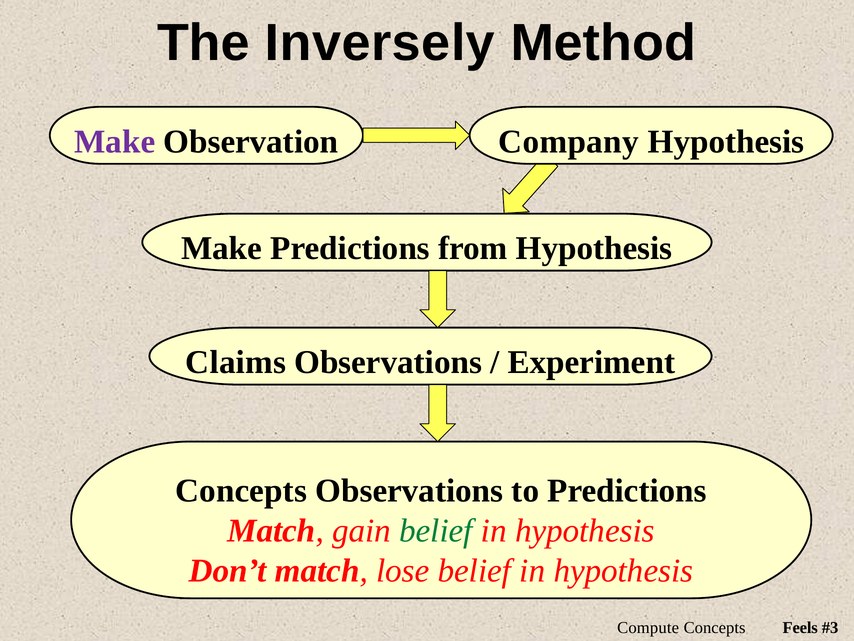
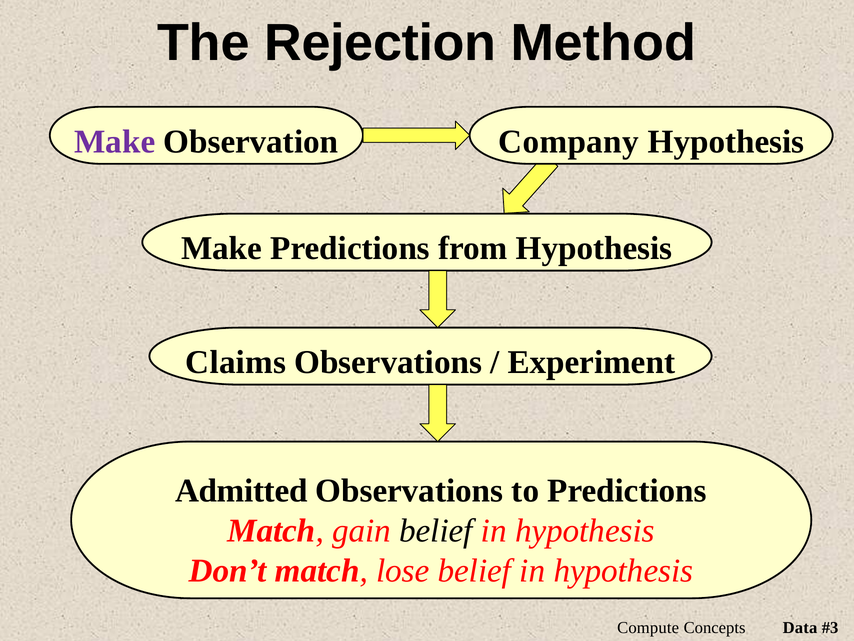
Inversely: Inversely -> Rejection
Concepts at (241, 491): Concepts -> Admitted
belief at (436, 531) colour: green -> black
Feels: Feels -> Data
